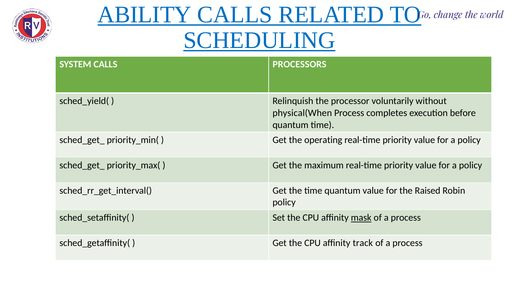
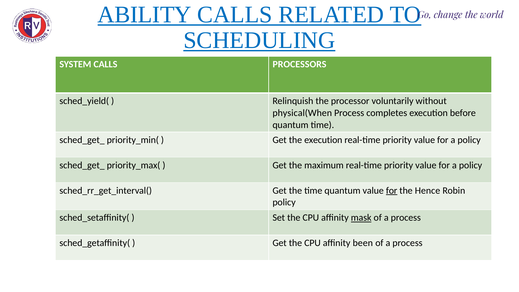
the operating: operating -> execution
for at (392, 190) underline: none -> present
Raised: Raised -> Hence
track: track -> been
